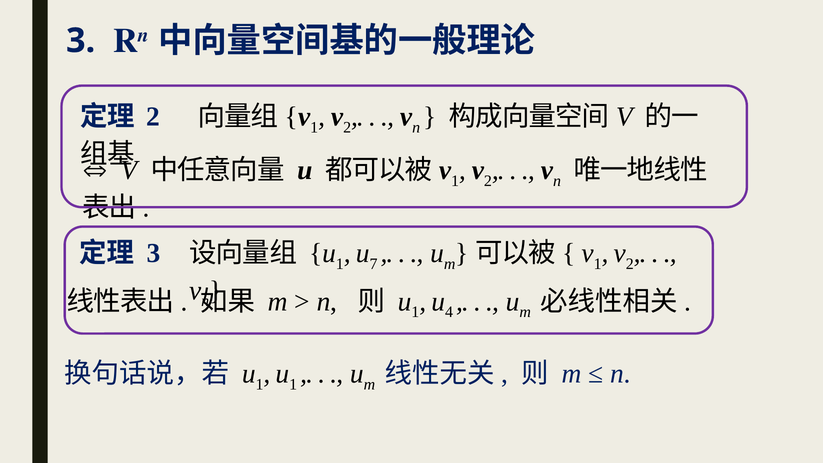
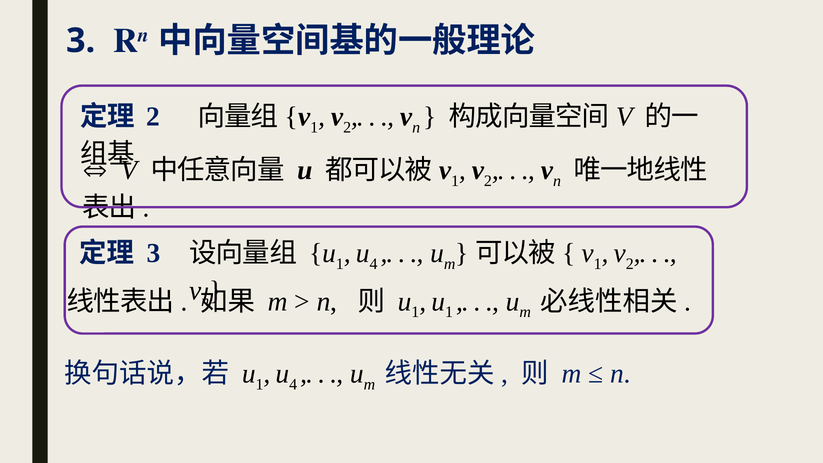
7 at (374, 264): 7 -> 4
4 at (449, 312): 4 -> 1
1 at (293, 384): 1 -> 4
